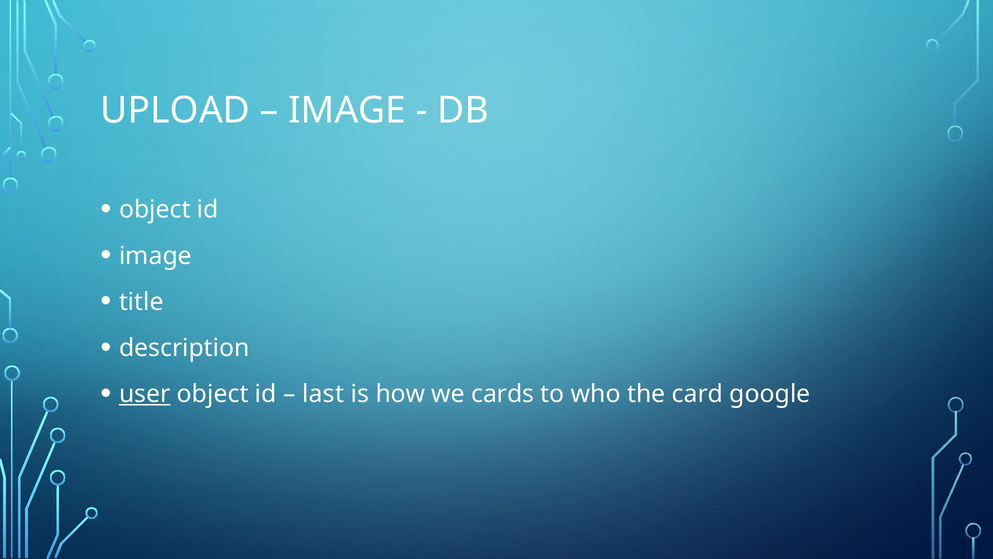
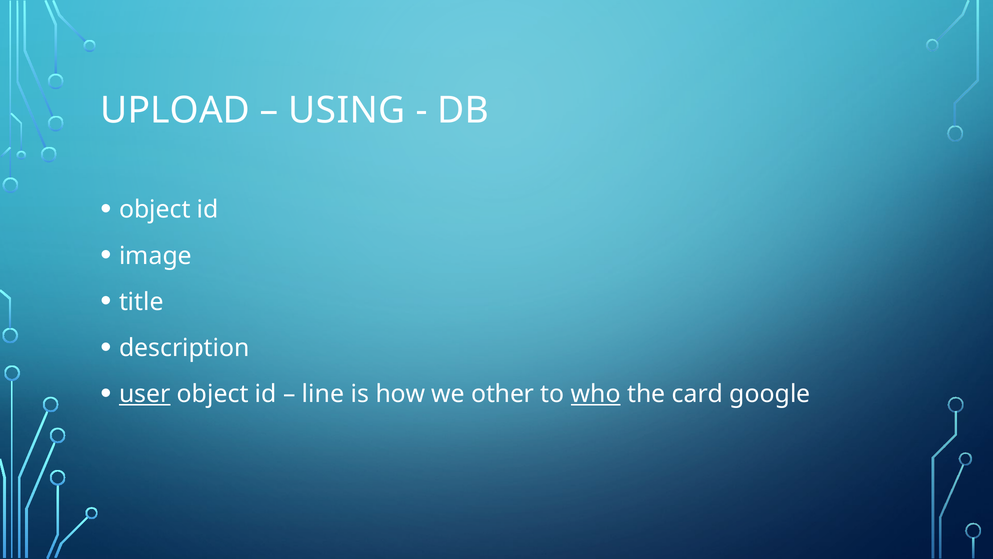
IMAGE at (347, 110): IMAGE -> USING
last: last -> line
cards: cards -> other
who underline: none -> present
